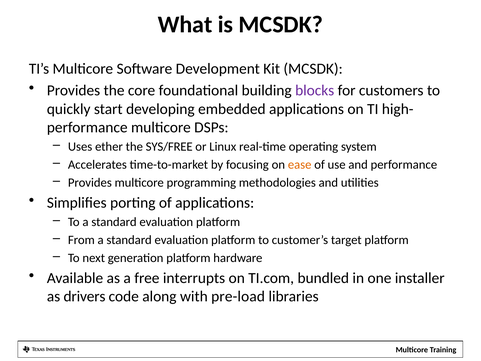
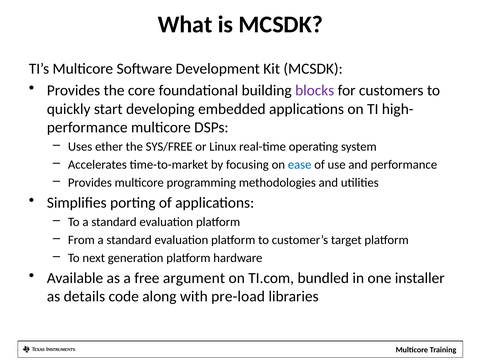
ease colour: orange -> blue
interrupts: interrupts -> argument
drivers: drivers -> details
